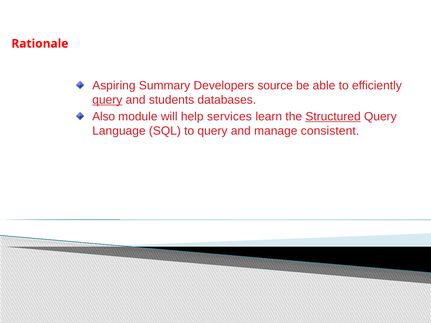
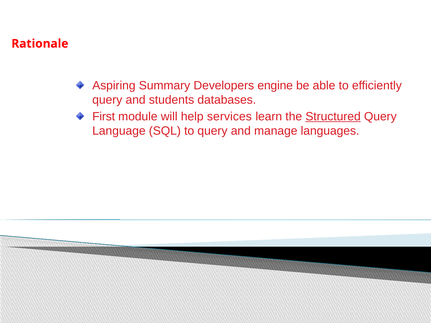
source: source -> engine
query at (107, 100) underline: present -> none
Also: Also -> First
consistent: consistent -> languages
